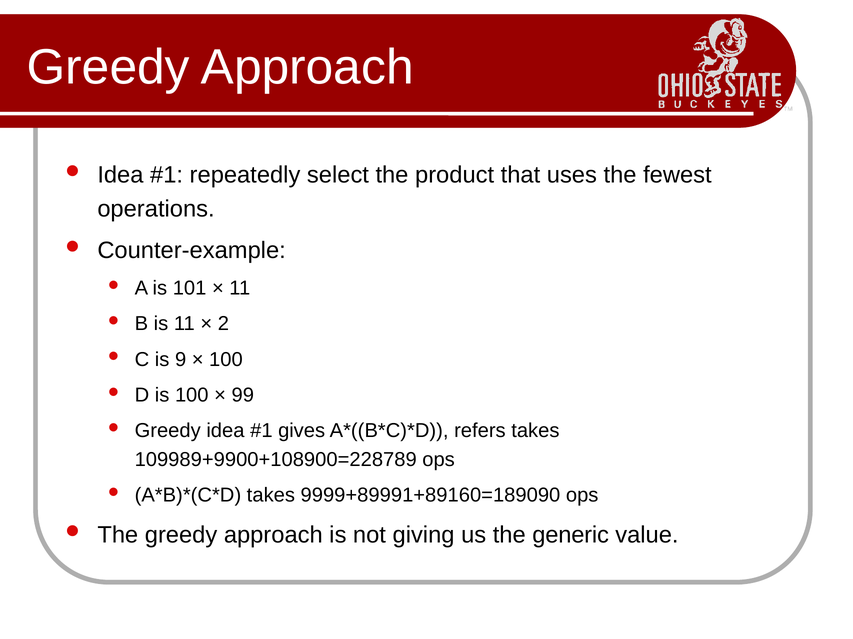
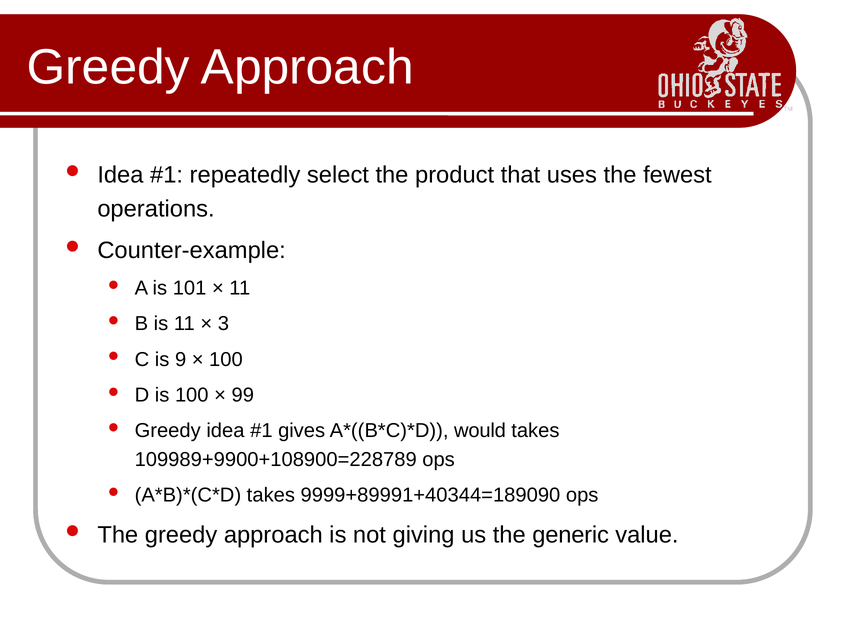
2: 2 -> 3
refers: refers -> would
9999+89991+89160=189090: 9999+89991+89160=189090 -> 9999+89991+40344=189090
